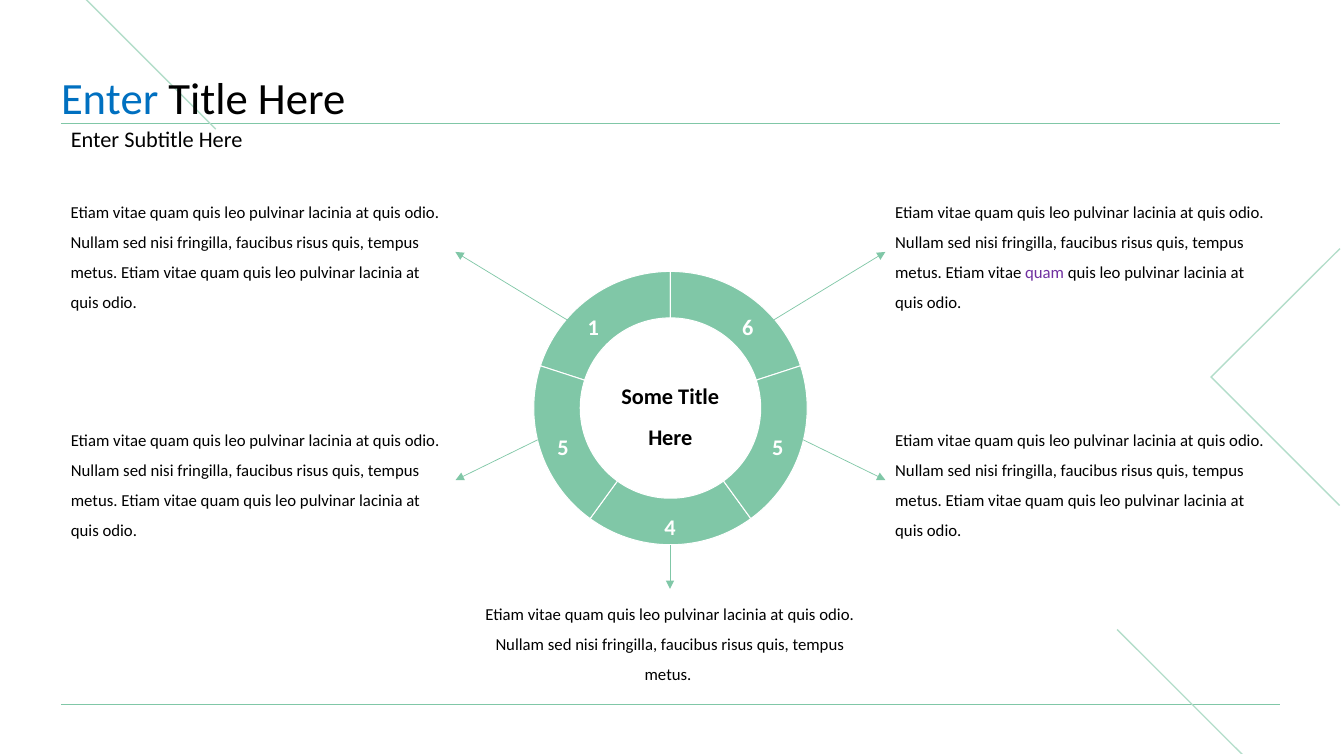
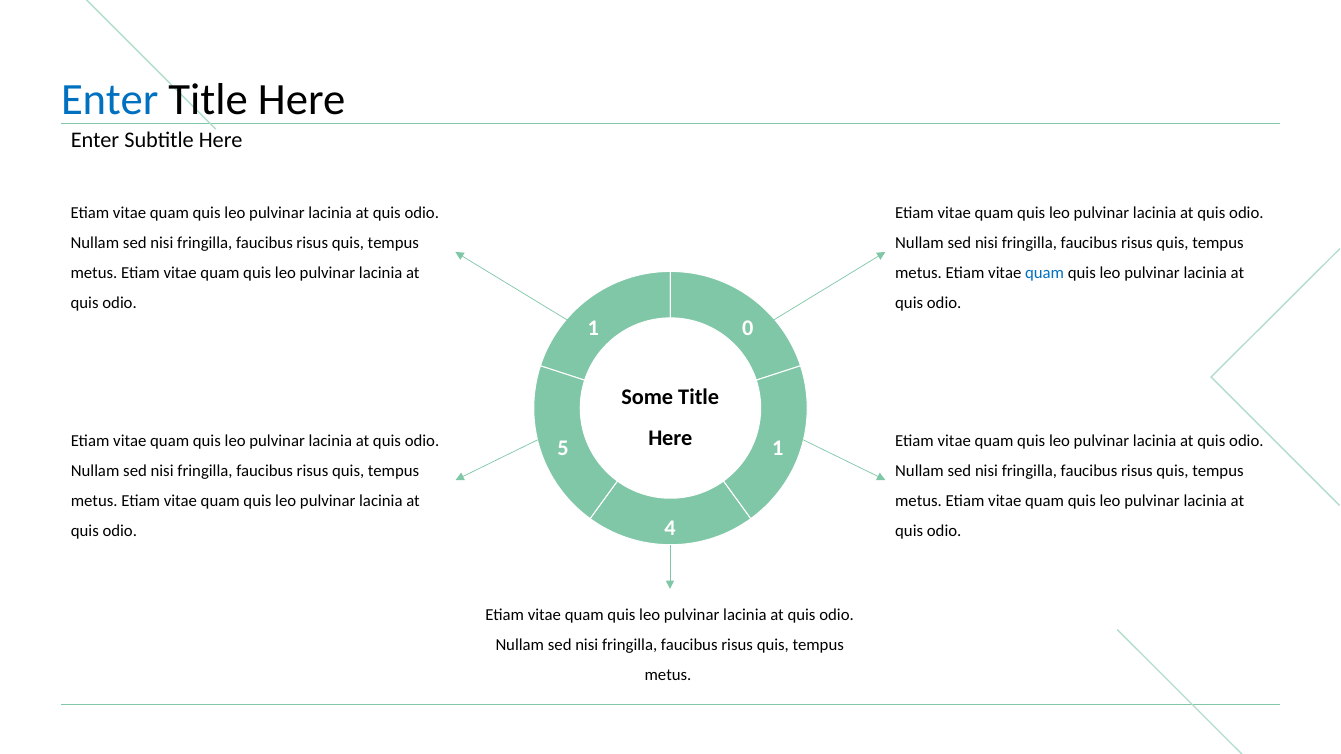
quam at (1045, 273) colour: purple -> blue
6: 6 -> 0
5 5: 5 -> 1
